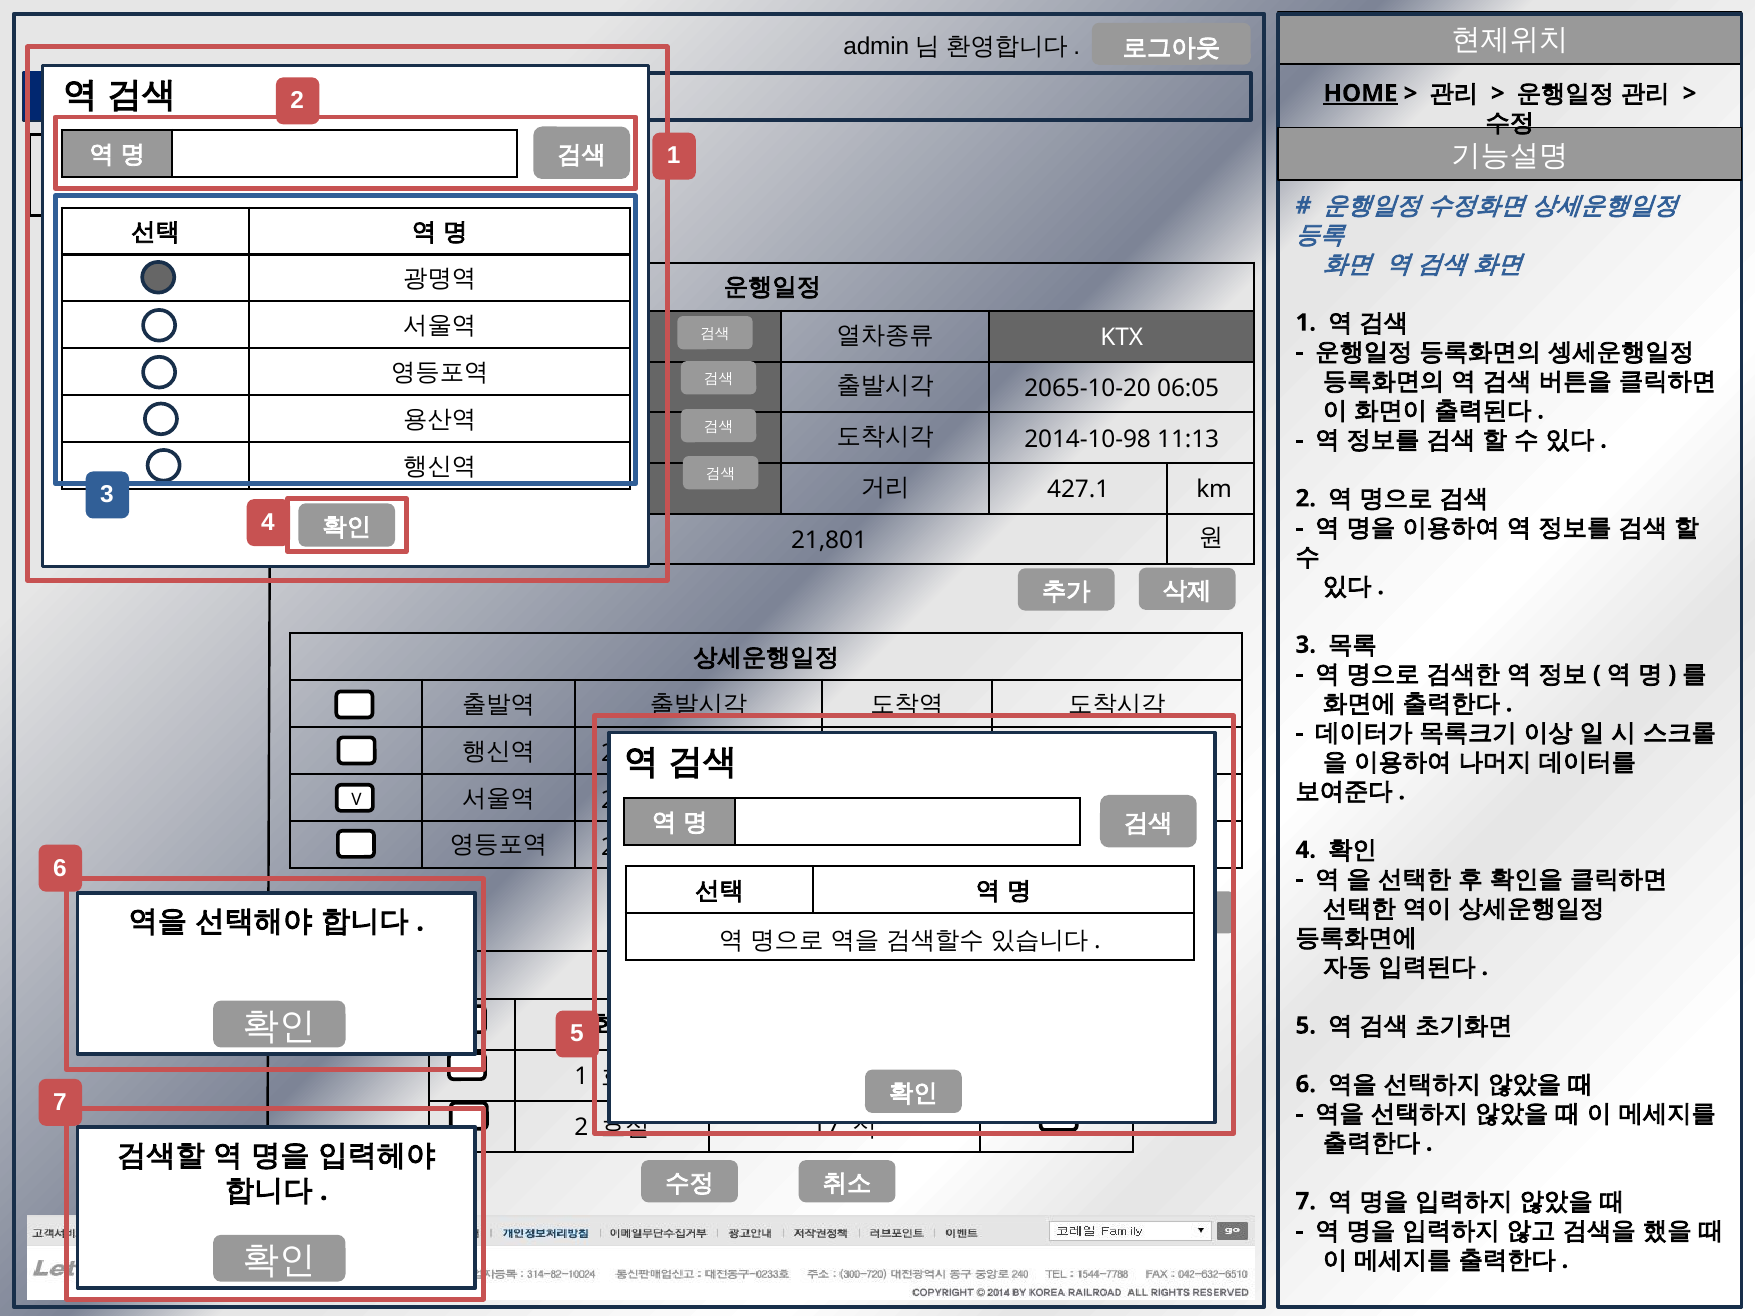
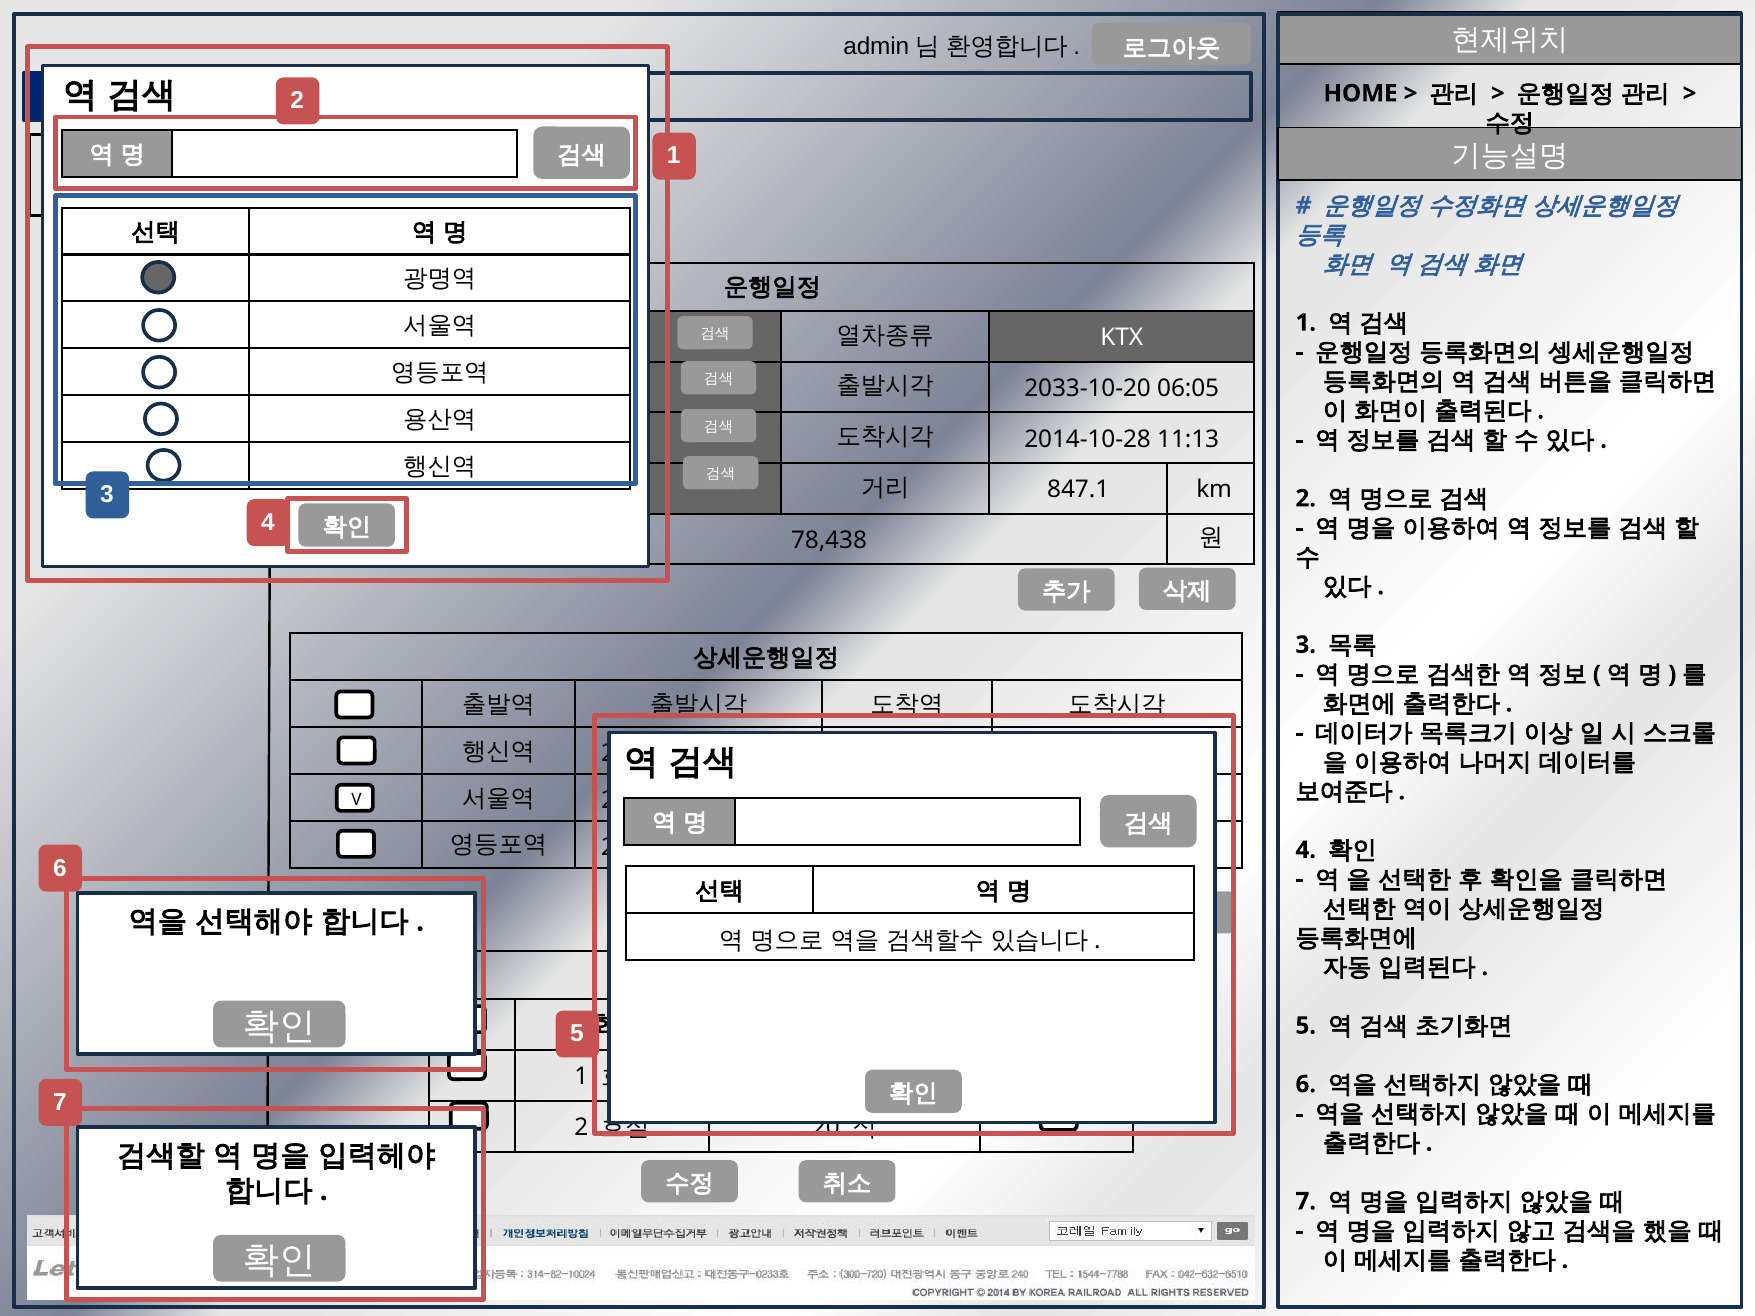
HOME at (1361, 93) underline: present -> none
2065-10-20: 2065-10-20 -> 2033-10-20
2014-10-98: 2014-10-98 -> 2014-10-28
427.1: 427.1 -> 847.1
21,801: 21,801 -> 78,438
17: 17 -> 20
